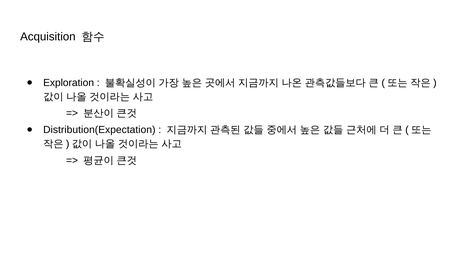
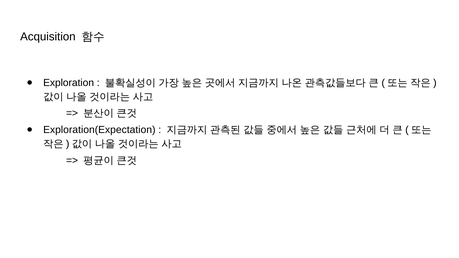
Distribution(Expectation: Distribution(Expectation -> Exploration(Expectation
